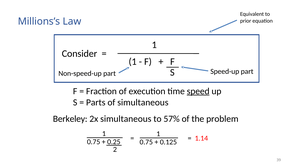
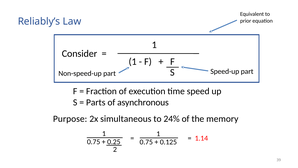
Millions’s: Millions’s -> Reliably’s
speed underline: present -> none
of simultaneous: simultaneous -> asynchronous
Berkeley: Berkeley -> Purpose
57%: 57% -> 24%
problem: problem -> memory
